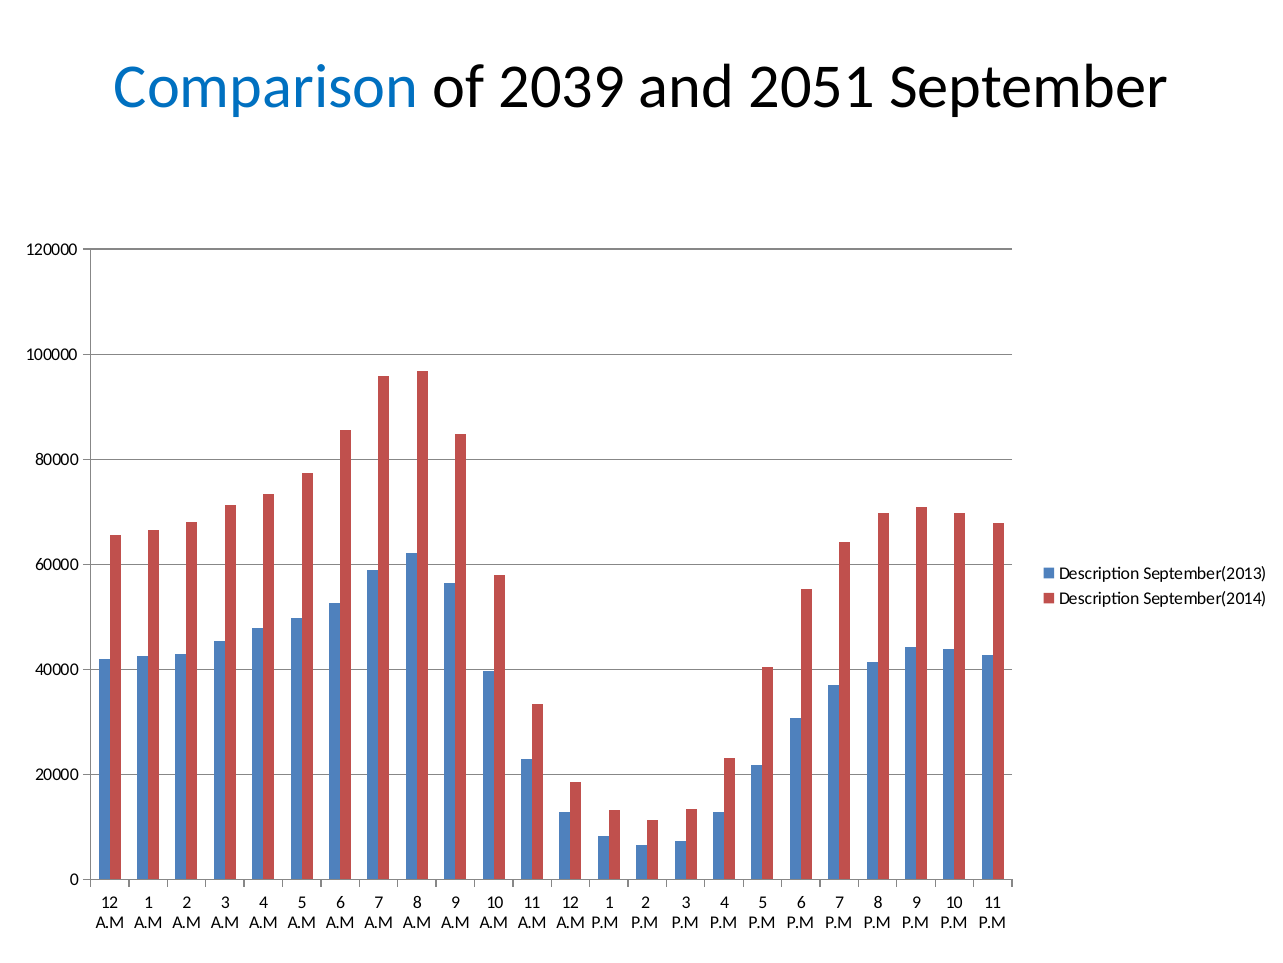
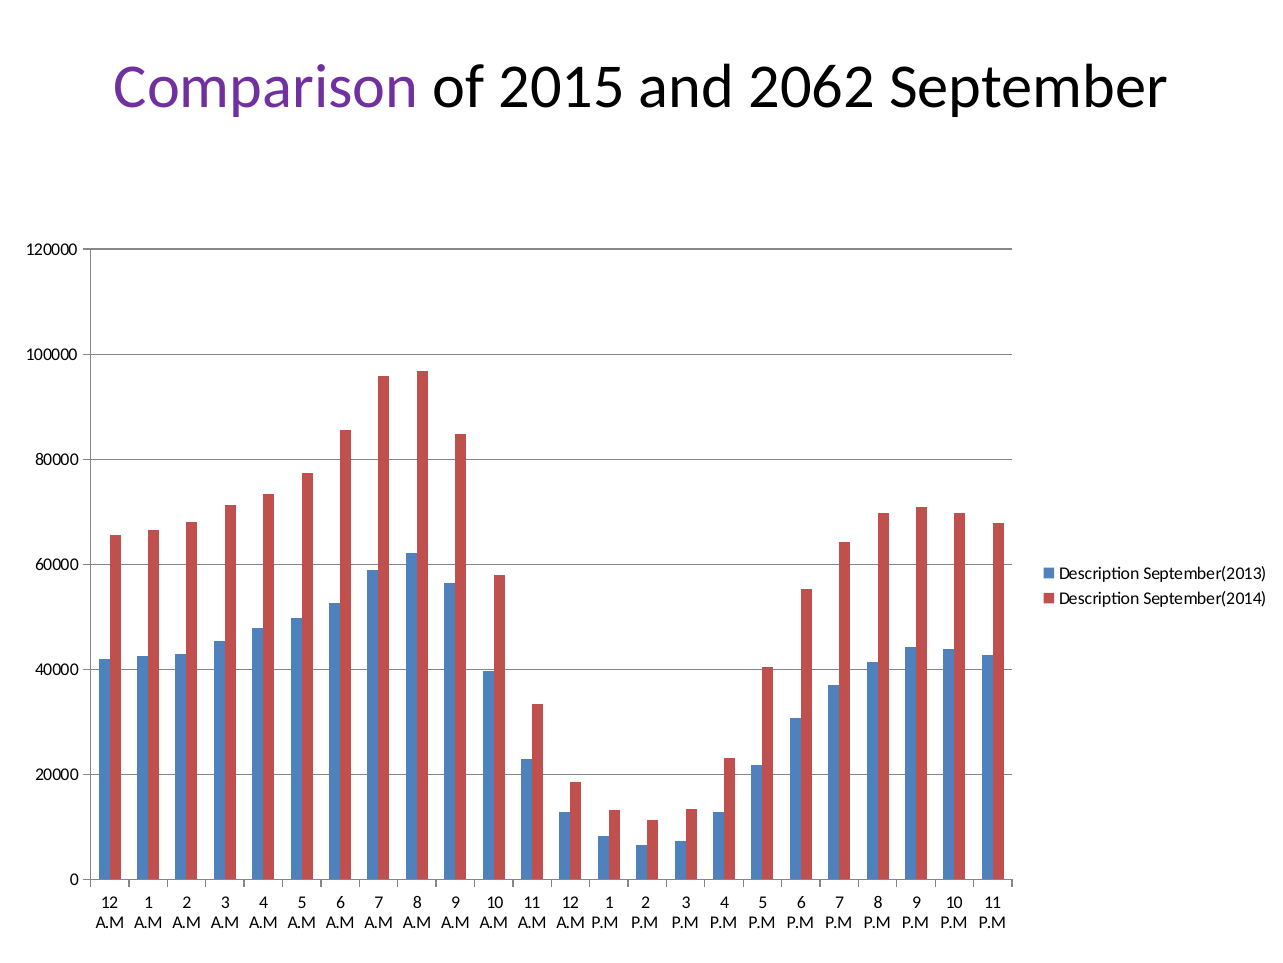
Comparison colour: blue -> purple
2039: 2039 -> 2015
2051: 2051 -> 2062
